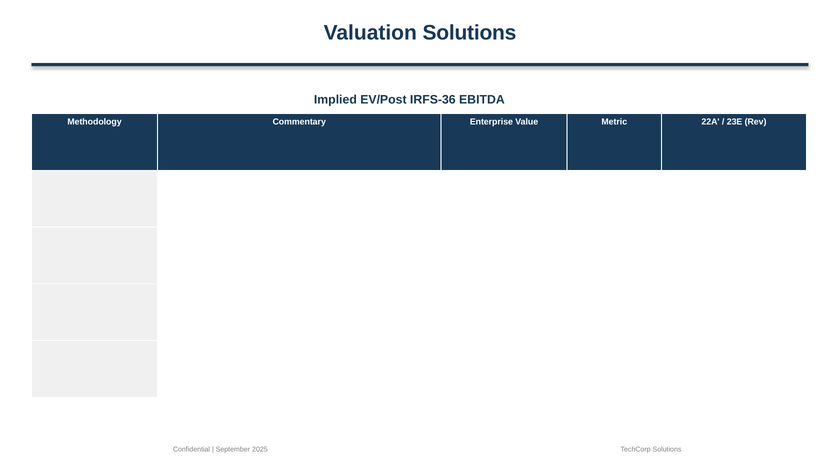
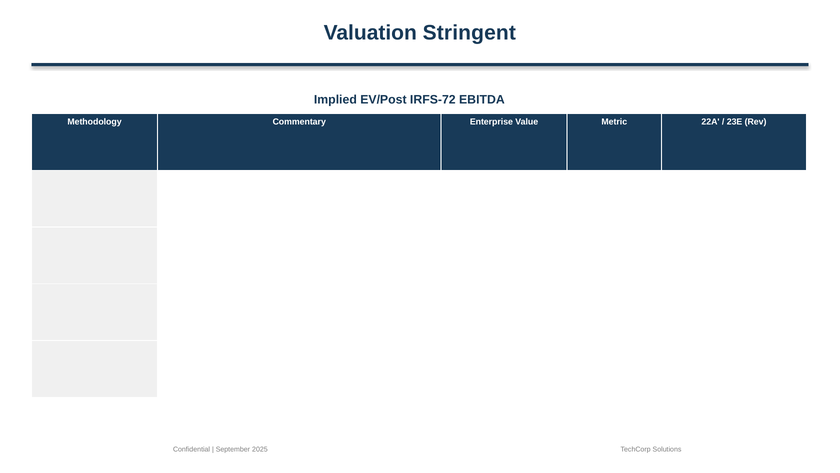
Valuation Solutions: Solutions -> Stringent
IRFS-36: IRFS-36 -> IRFS-72
